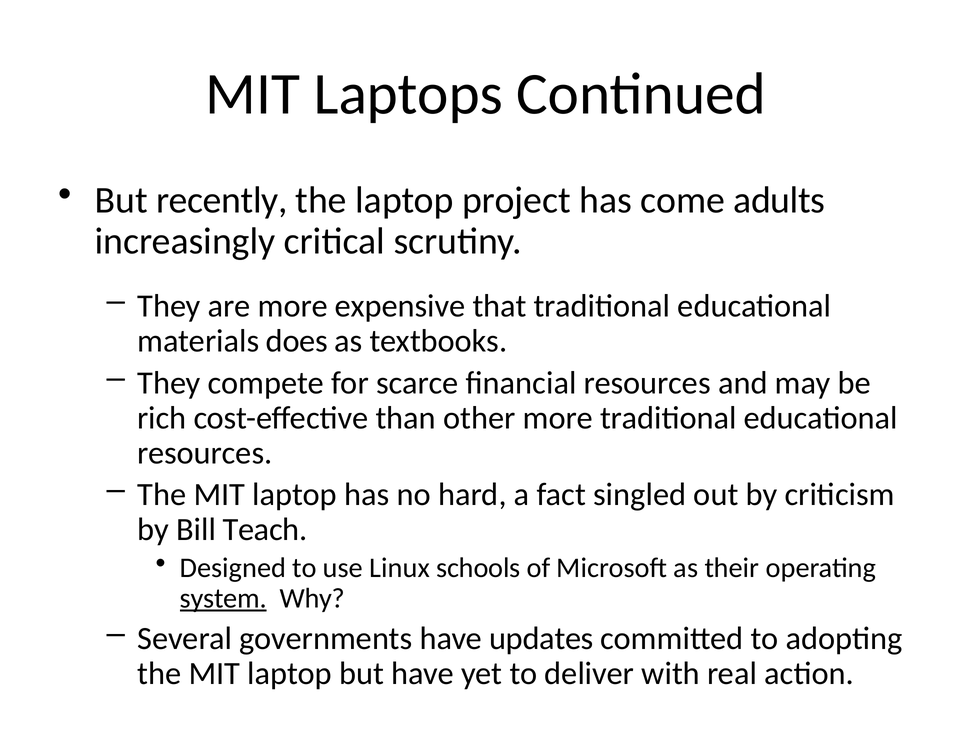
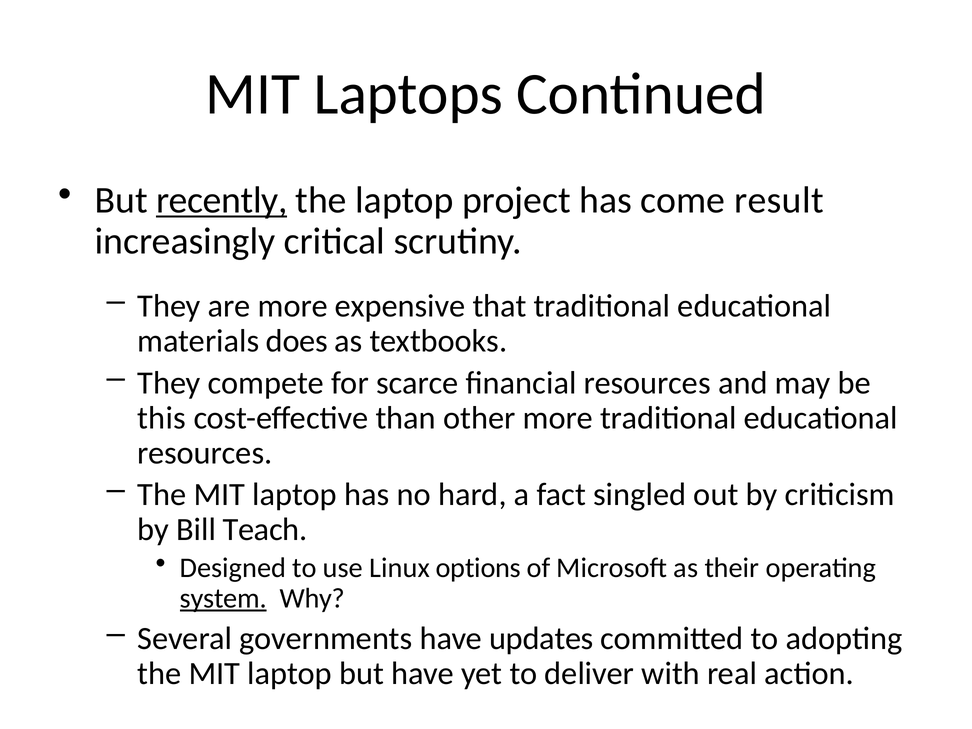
recently underline: none -> present
adults: adults -> result
rich: rich -> this
schools: schools -> options
